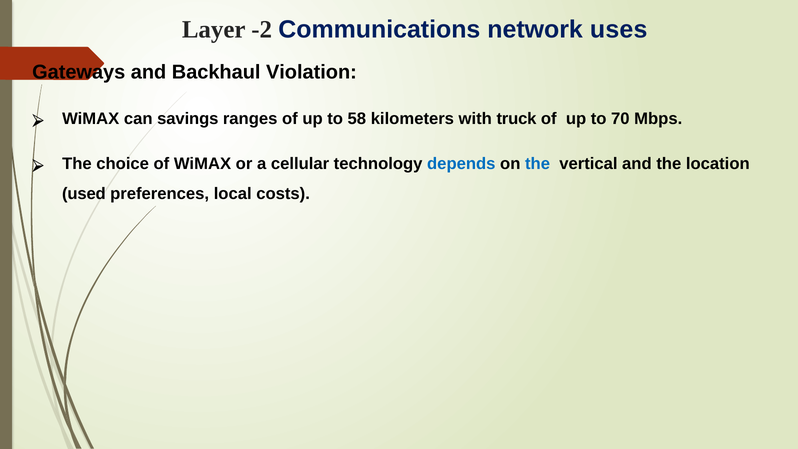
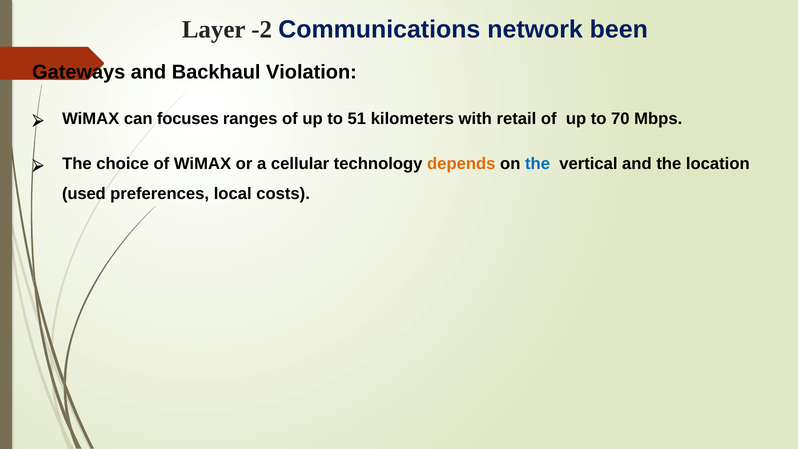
uses: uses -> been
savings: savings -> focuses
58: 58 -> 51
truck: truck -> retail
depends colour: blue -> orange
